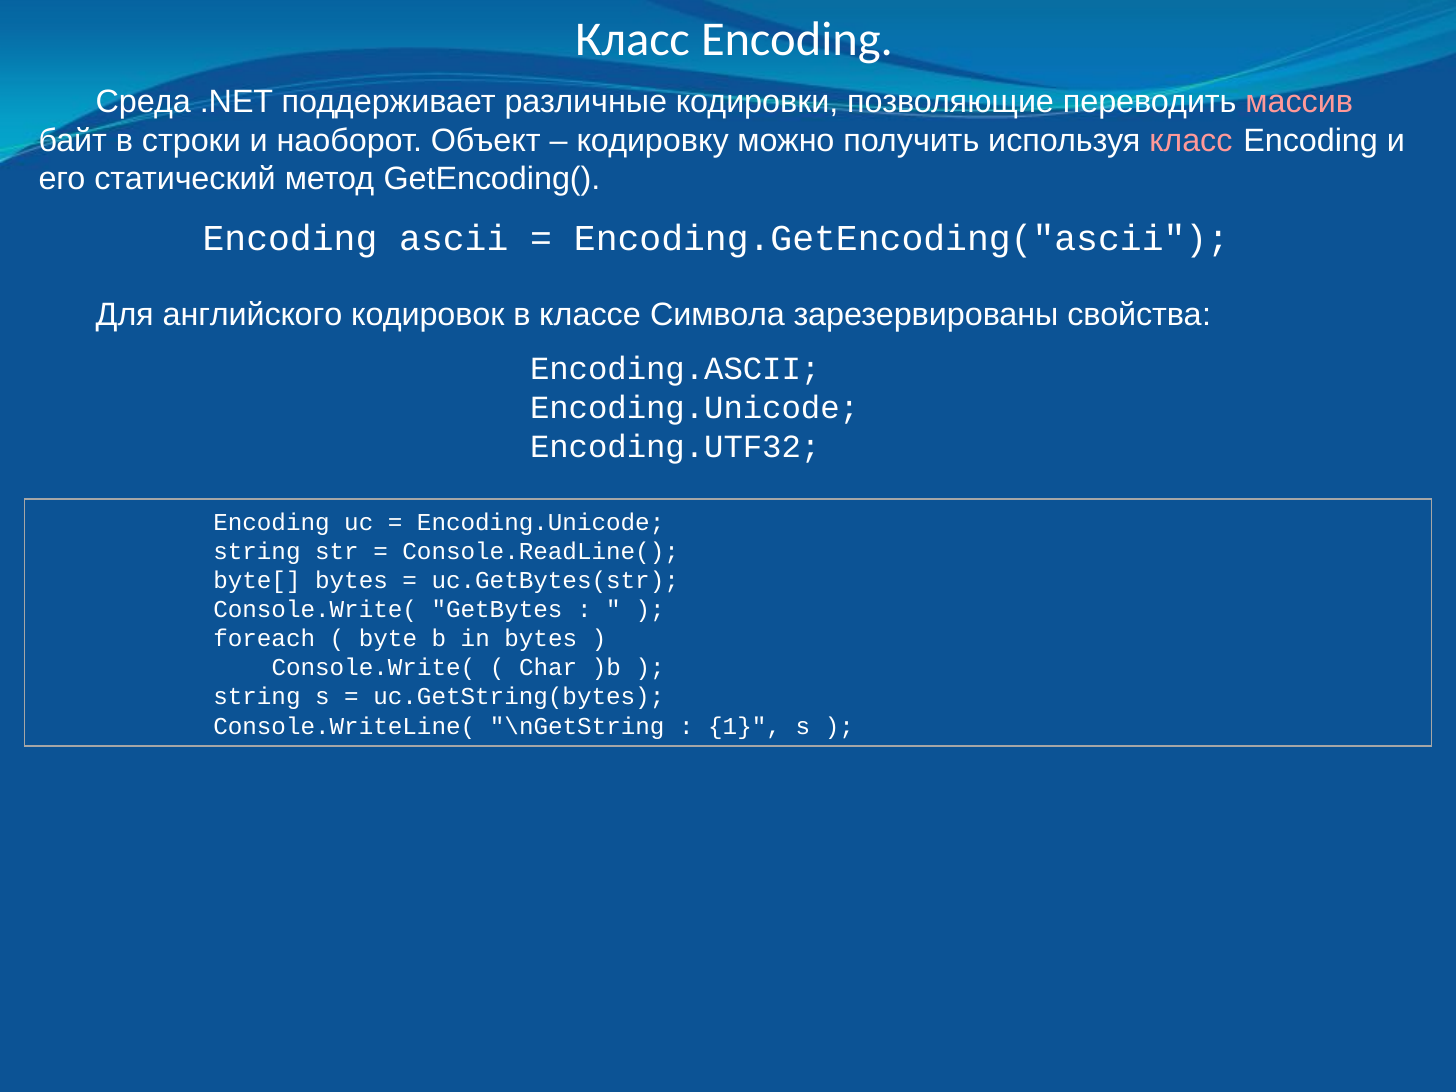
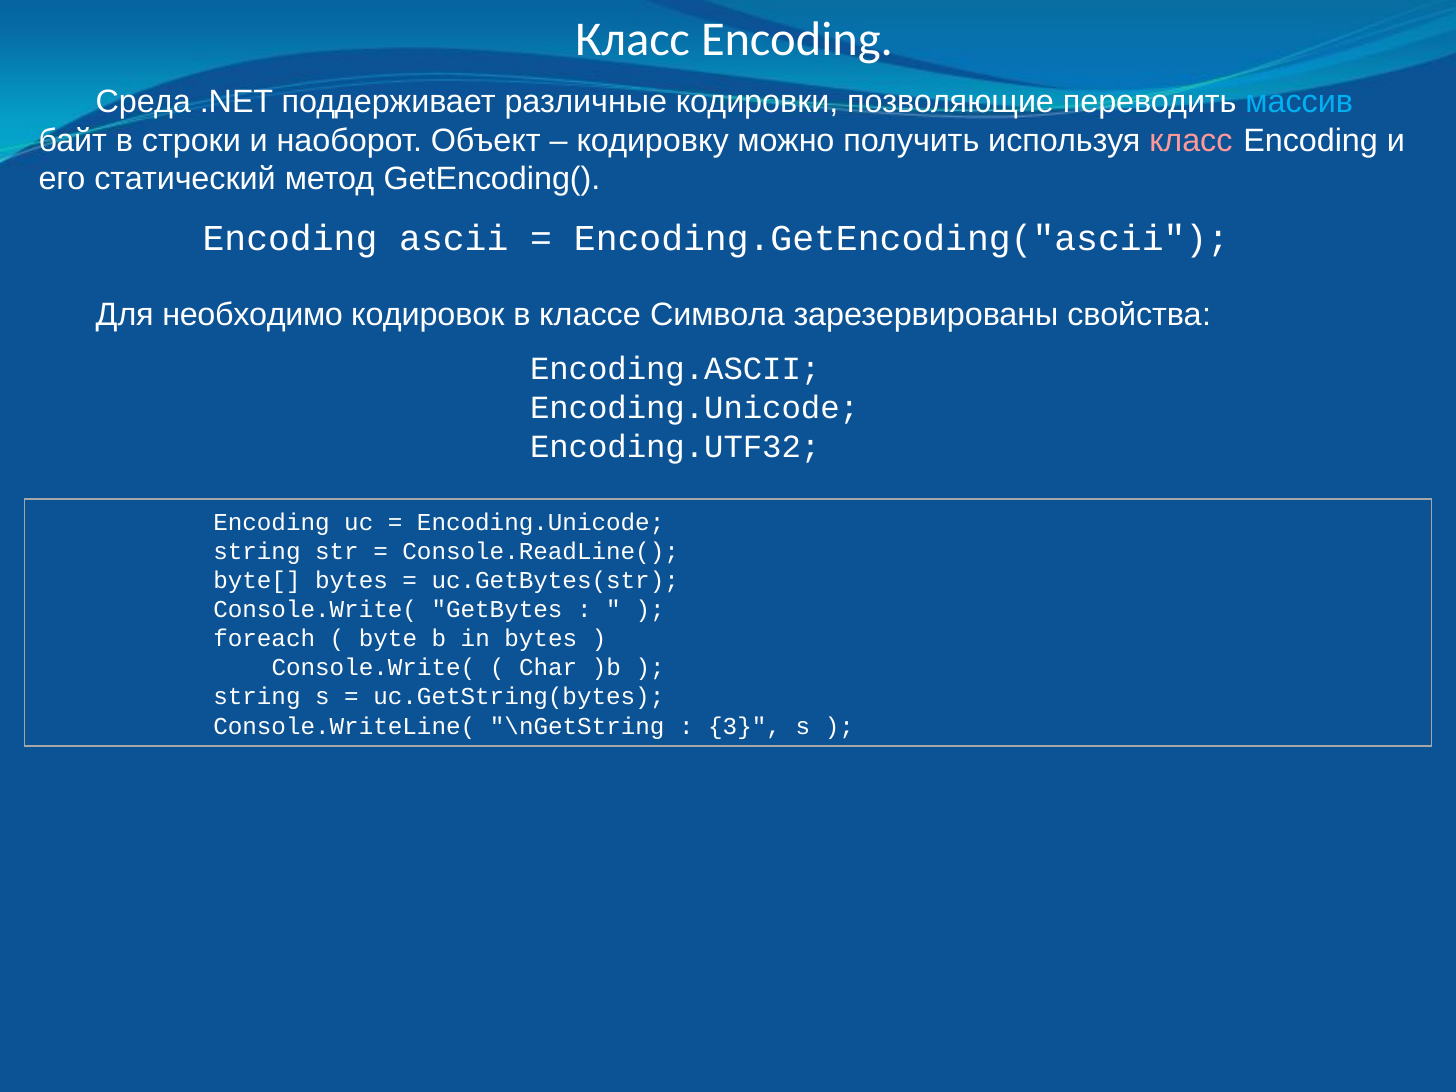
массив colour: pink -> light blue
английского: английского -> необходимо
1: 1 -> 3
